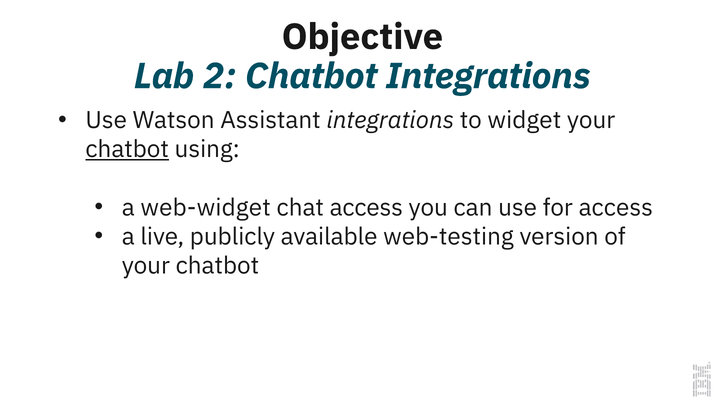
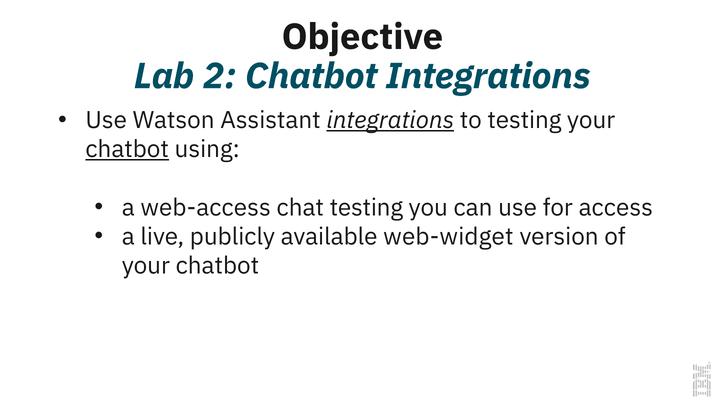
integrations at (390, 120) underline: none -> present
to widget: widget -> testing
web-widget: web-widget -> web-access
chat access: access -> testing
web-testing: web-testing -> web-widget
